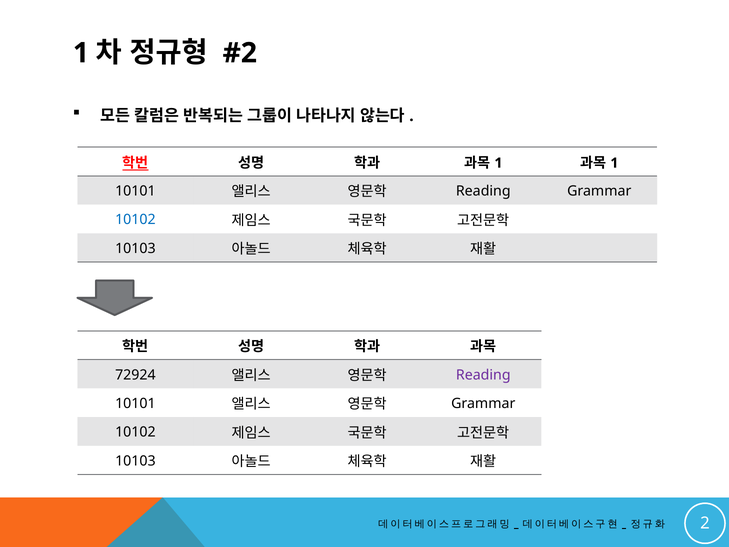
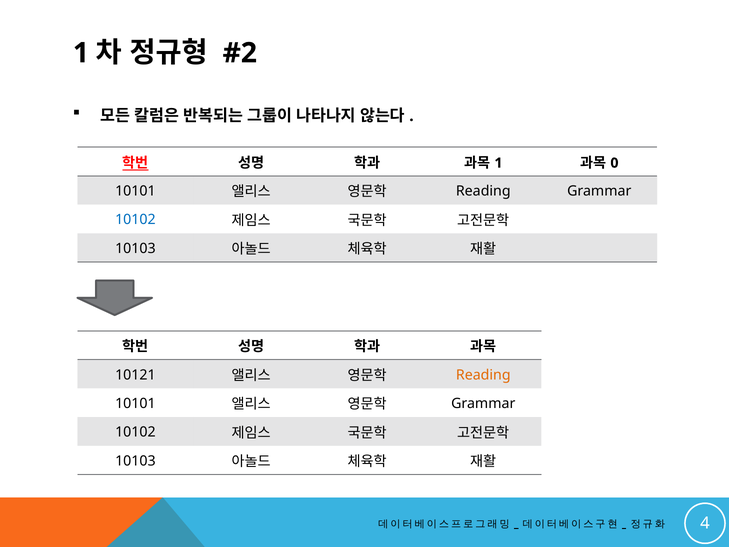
1 at (614, 163): 1 -> 0
72924: 72924 -> 10121
Reading at (483, 375) colour: purple -> orange
2: 2 -> 4
